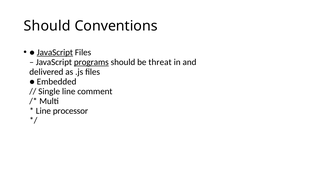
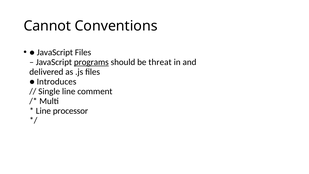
Should at (47, 26): Should -> Cannot
JavaScript at (55, 52) underline: present -> none
Embedded: Embedded -> Introduces
